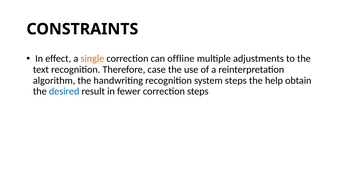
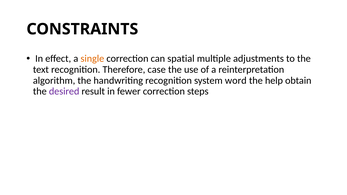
offline: offline -> spatial
system steps: steps -> word
desired colour: blue -> purple
